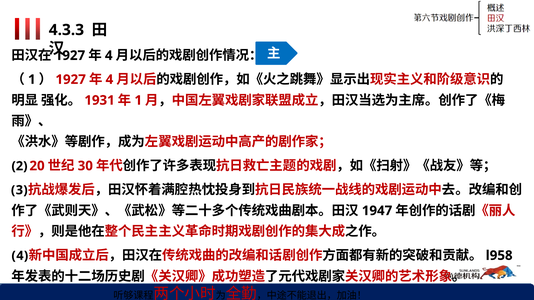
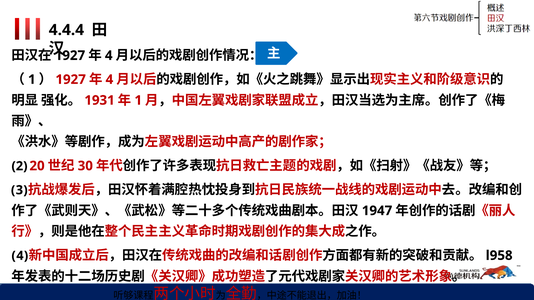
4.3.3: 4.3.3 -> 4.4.4
